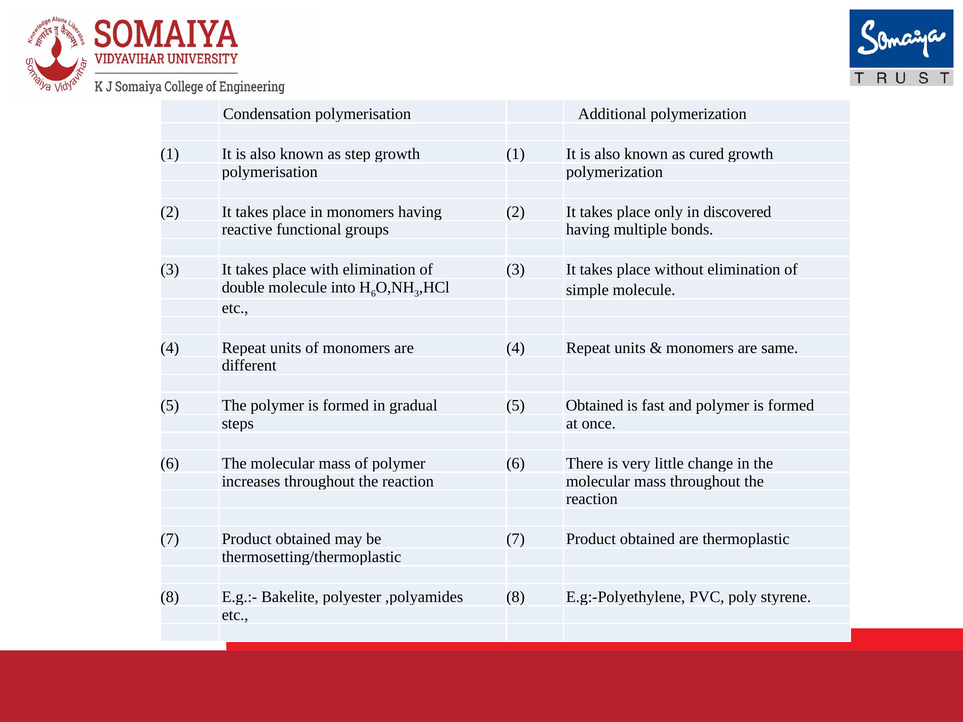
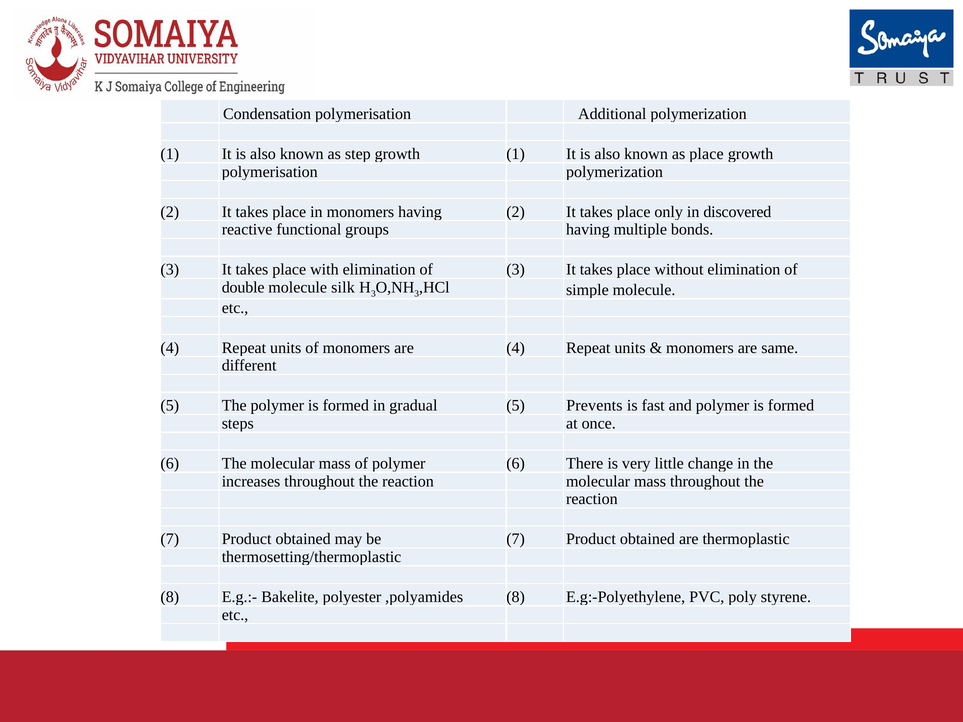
as cured: cured -> place
into: into -> silk
6 at (373, 294): 6 -> 3
5 Obtained: Obtained -> Prevents
